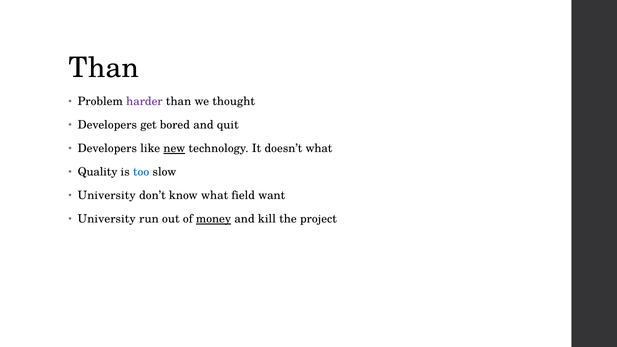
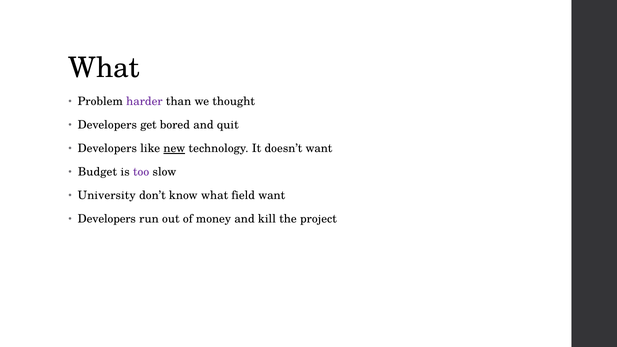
Than at (104, 68): Than -> What
doesn’t what: what -> want
Quality: Quality -> Budget
too colour: blue -> purple
University at (107, 219): University -> Developers
money underline: present -> none
